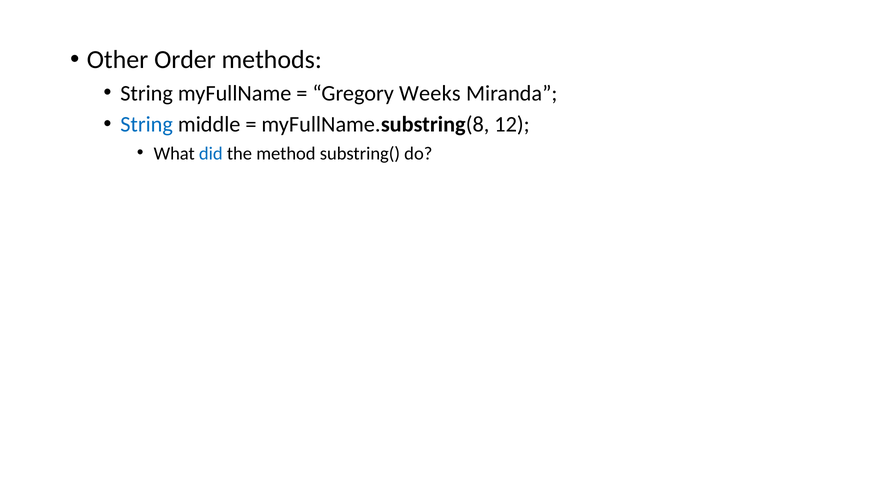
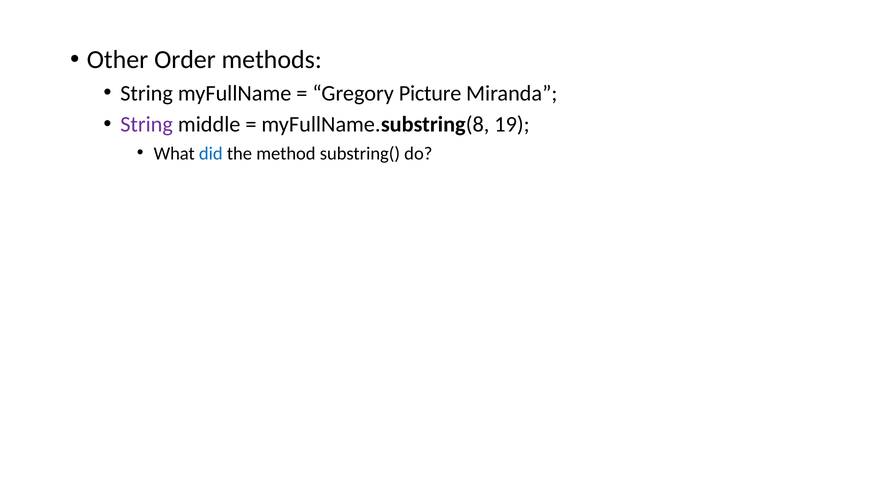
Weeks: Weeks -> Picture
String at (147, 125) colour: blue -> purple
12: 12 -> 19
